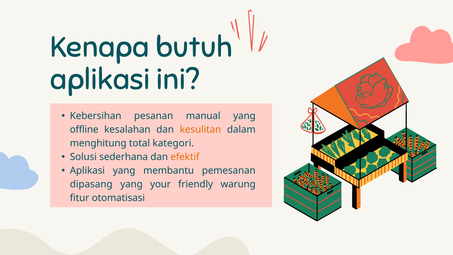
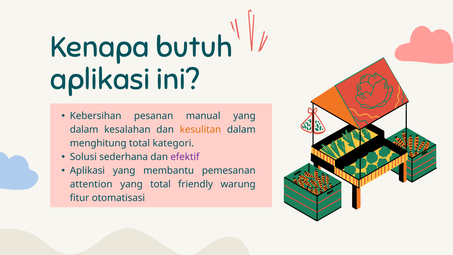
offline at (84, 130): offline -> dalam
efektif colour: orange -> purple
dipasang: dipasang -> attention
yang your: your -> total
